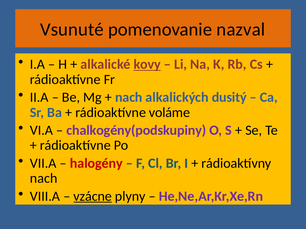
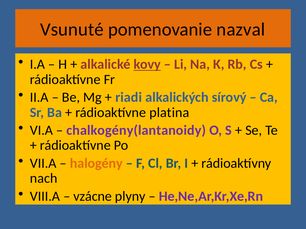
nach at (129, 98): nach -> riadi
dusitý: dusitý -> sírový
voláme: voláme -> platina
chalkogény(podskupiny: chalkogény(podskupiny -> chalkogény(lantanoidy
halogény colour: red -> orange
vzácne underline: present -> none
